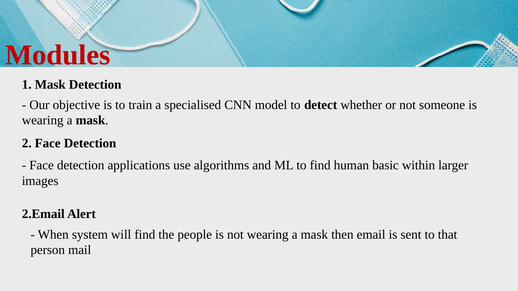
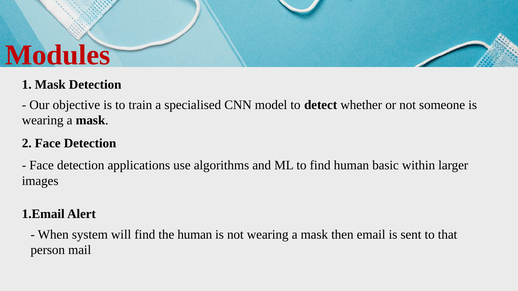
2.Email: 2.Email -> 1.Email
the people: people -> human
